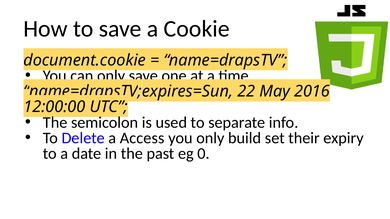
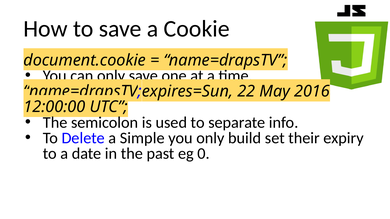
Access: Access -> Simple
